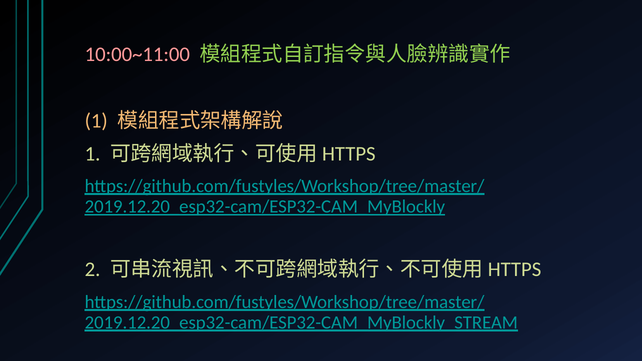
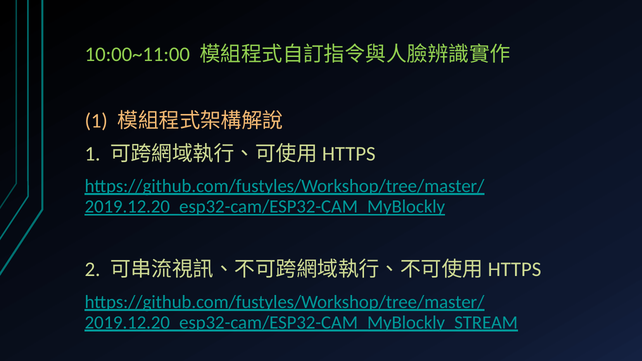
10:00~11:00 colour: pink -> light green
